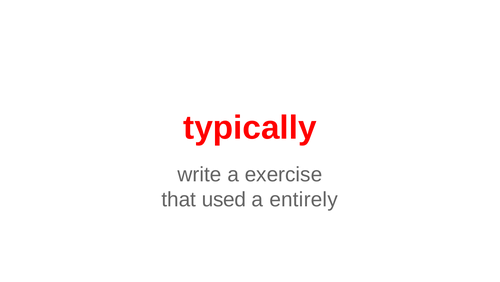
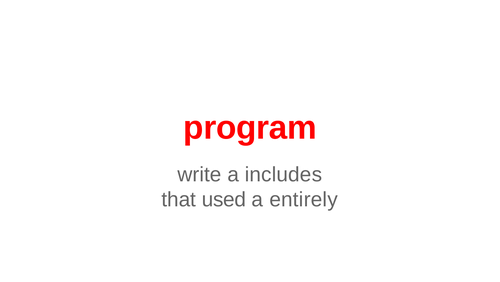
typically: typically -> program
exercise: exercise -> includes
